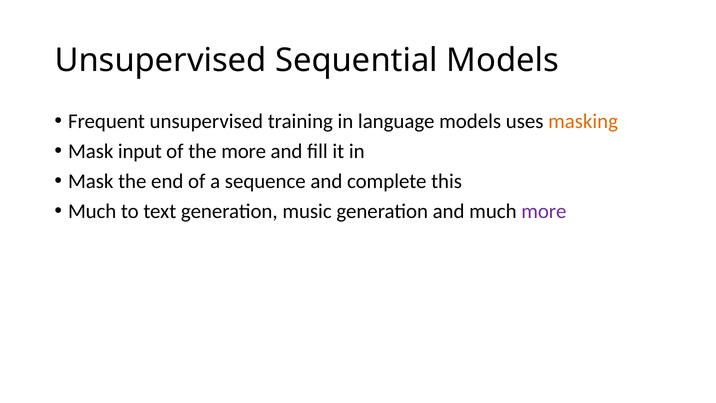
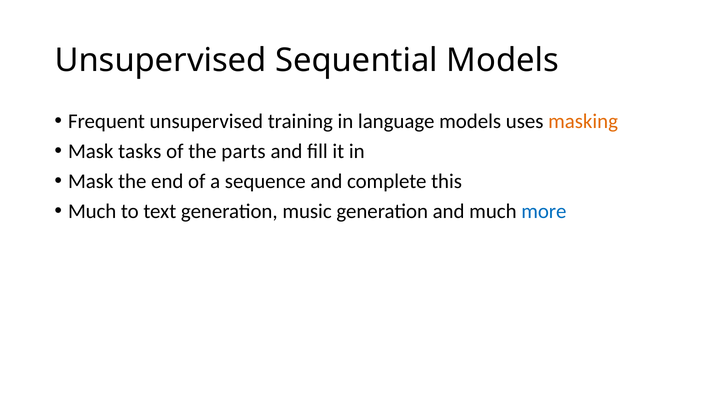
input: input -> tasks
the more: more -> parts
more at (544, 211) colour: purple -> blue
